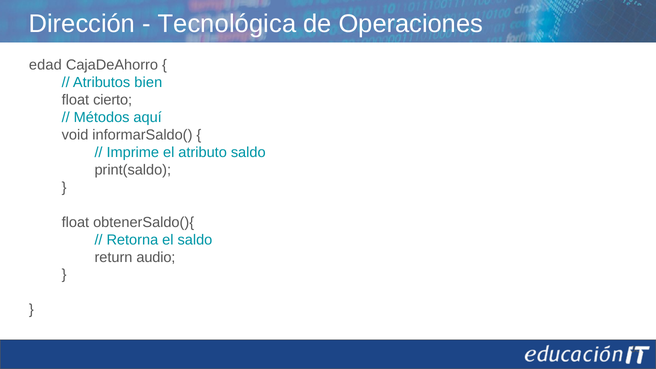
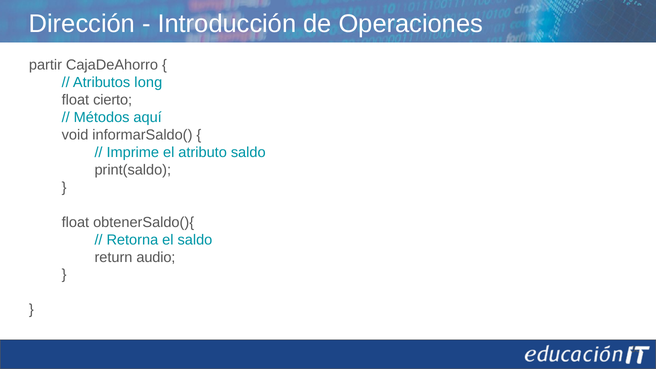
Tecnológica: Tecnológica -> Introducción
edad: edad -> partir
bien: bien -> long
